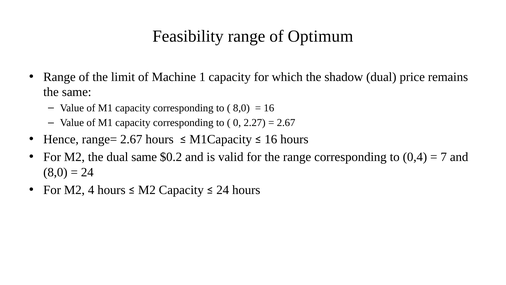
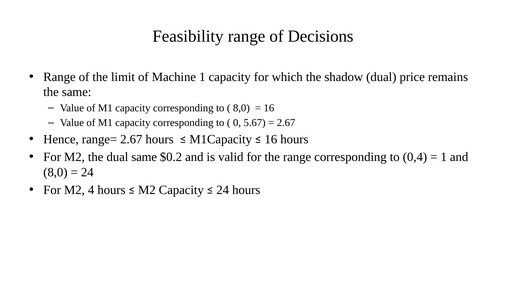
Optimum: Optimum -> Decisions
2.27: 2.27 -> 5.67
7 at (444, 157): 7 -> 1
